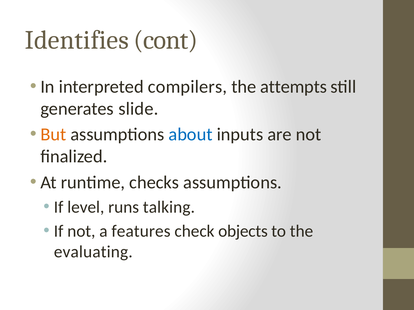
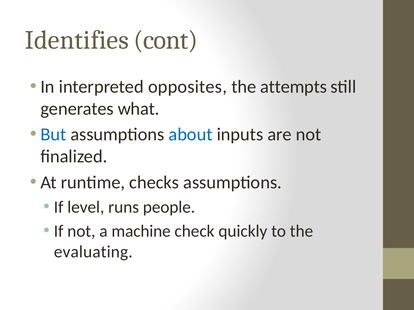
compilers: compilers -> opposites
slide: slide -> what
But colour: orange -> blue
talking: talking -> people
features: features -> machine
objects: objects -> quickly
